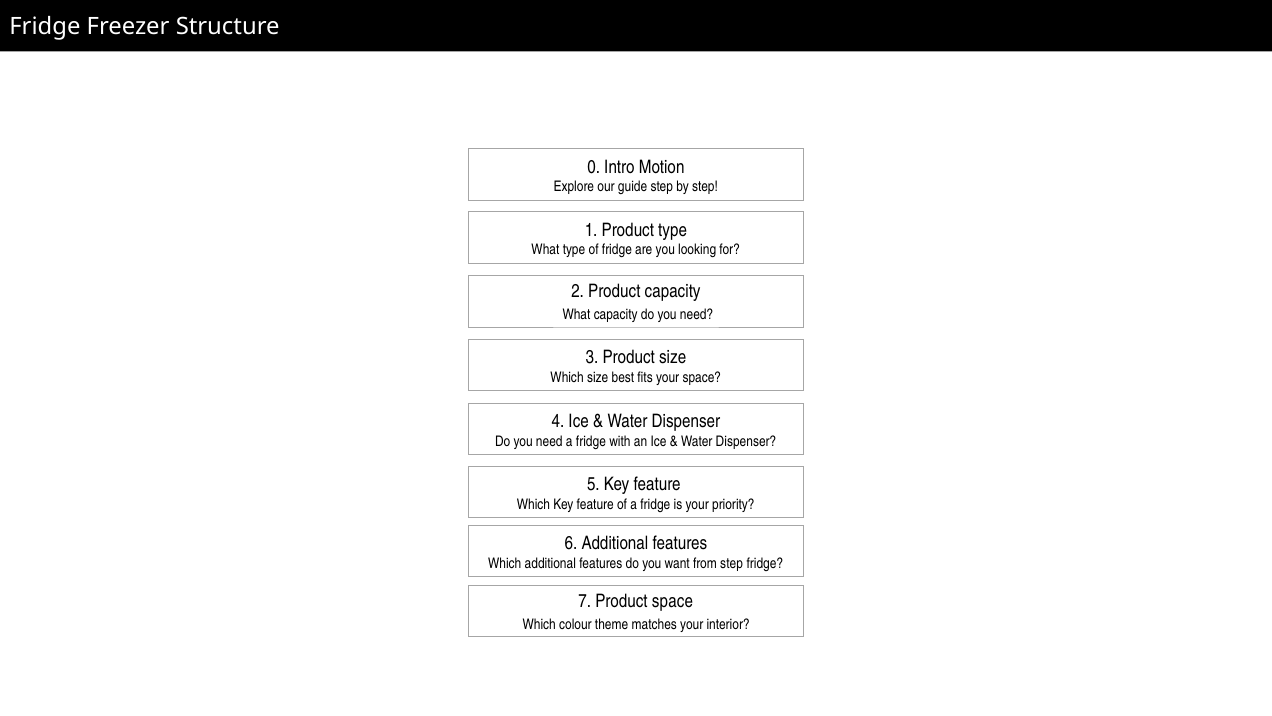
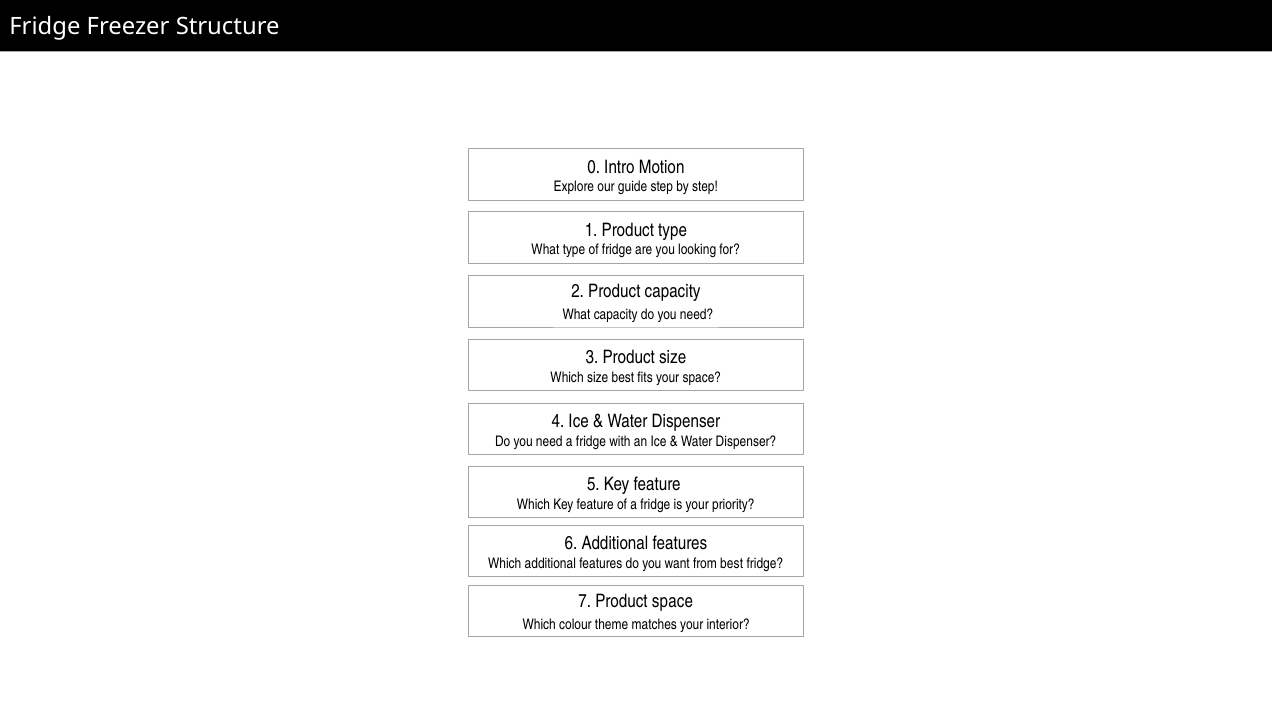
from step: step -> best
